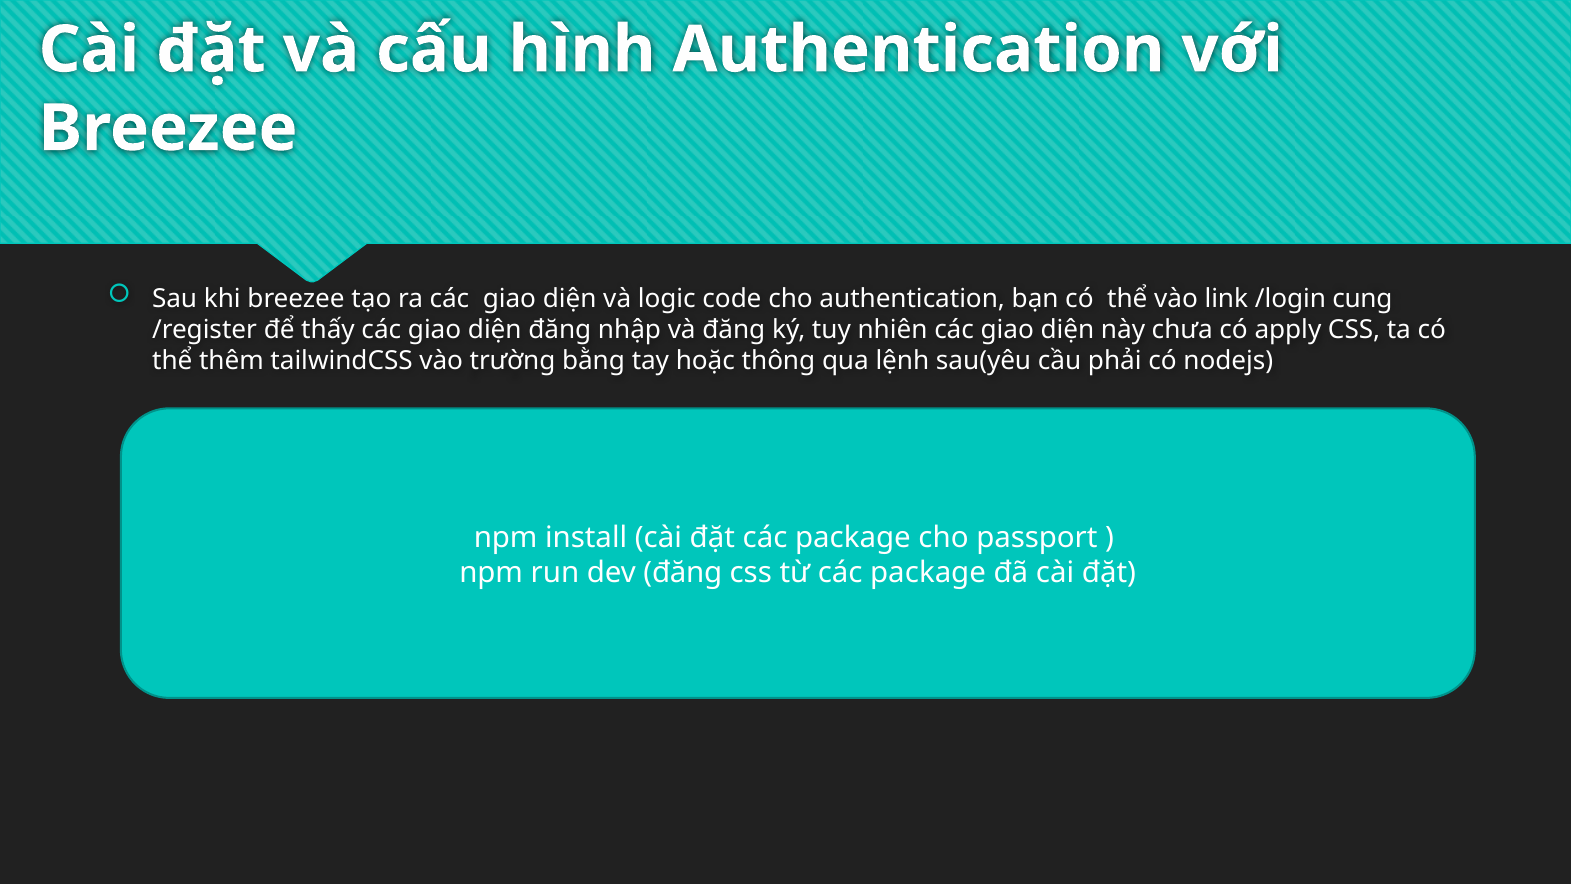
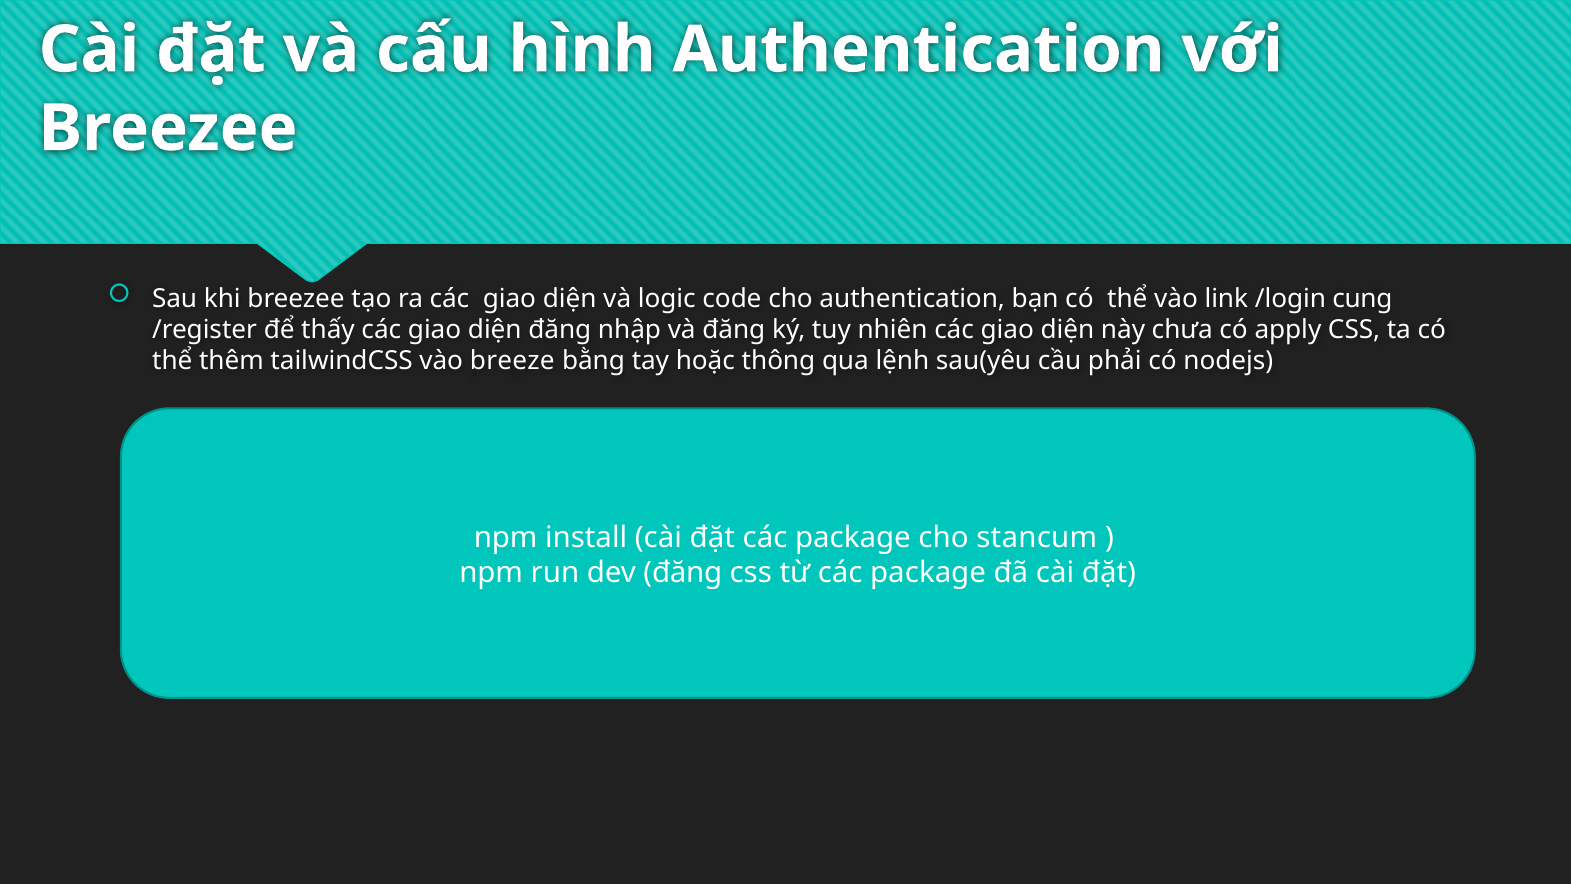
trường: trường -> breeze
passport: passport -> stancum
